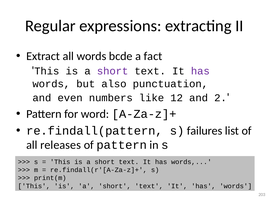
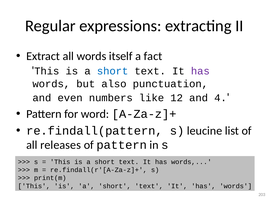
bcde: bcde -> itself
short at (113, 71) colour: purple -> blue
2: 2 -> 4
failures: failures -> leucine
